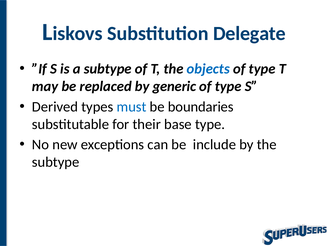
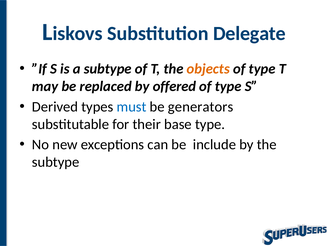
objects colour: blue -> orange
generic: generic -> offered
boundaries: boundaries -> generators
